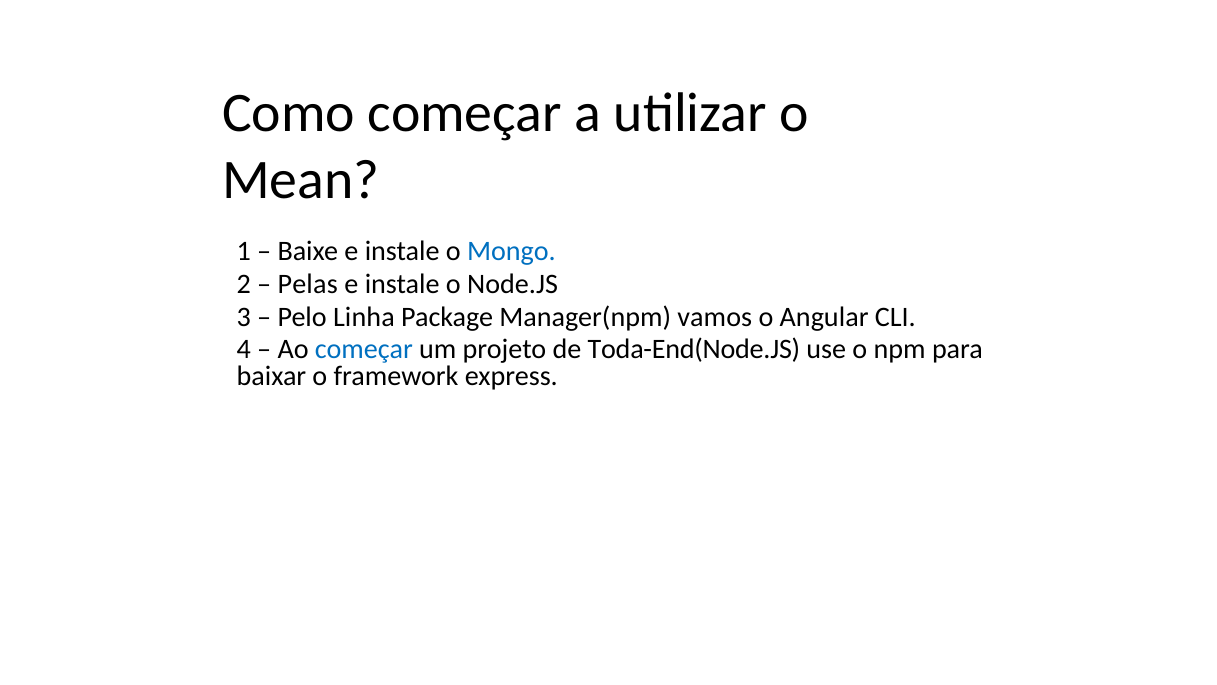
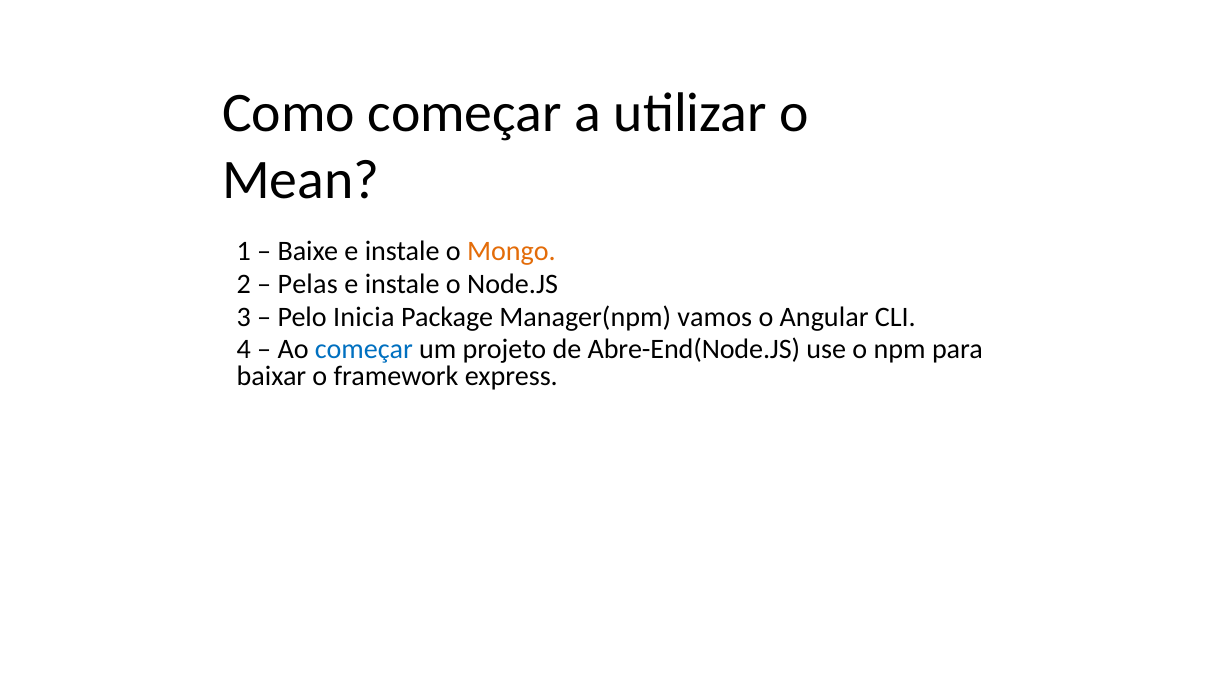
Mongo colour: blue -> orange
Linha: Linha -> Inicia
Toda-End(Node.JS: Toda-End(Node.JS -> Abre-End(Node.JS
